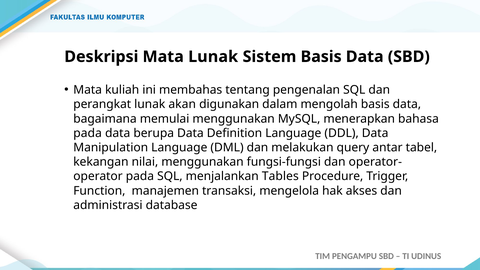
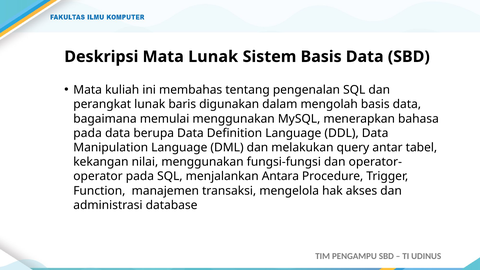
akan: akan -> baris
Tables: Tables -> Antara
